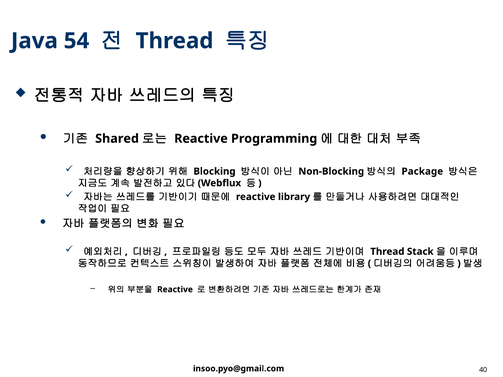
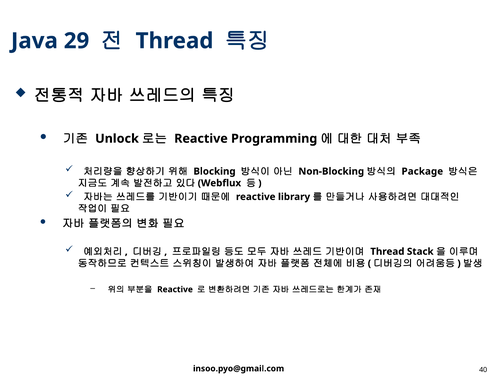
54: 54 -> 29
Shared: Shared -> Unlock
